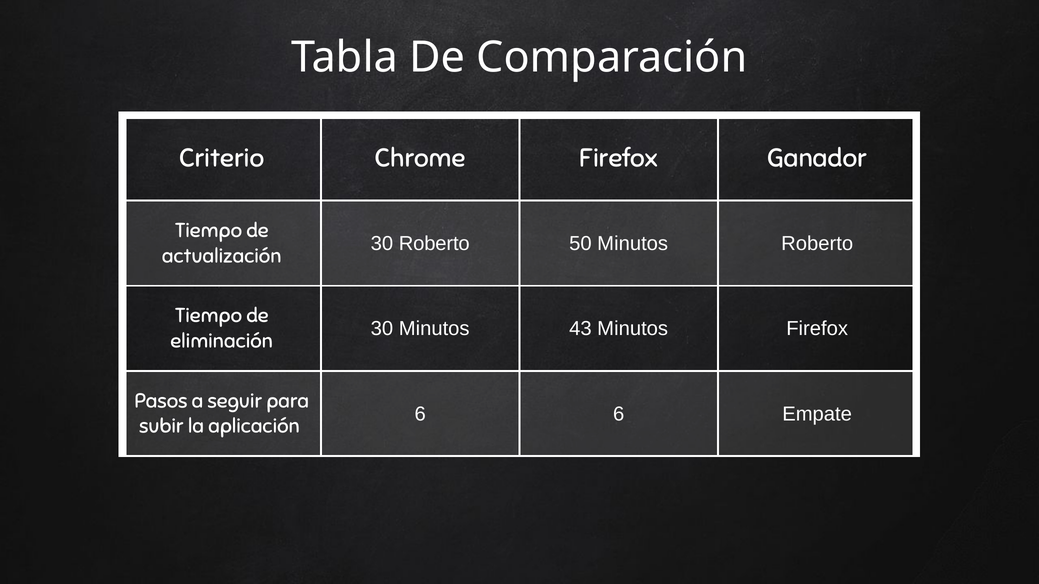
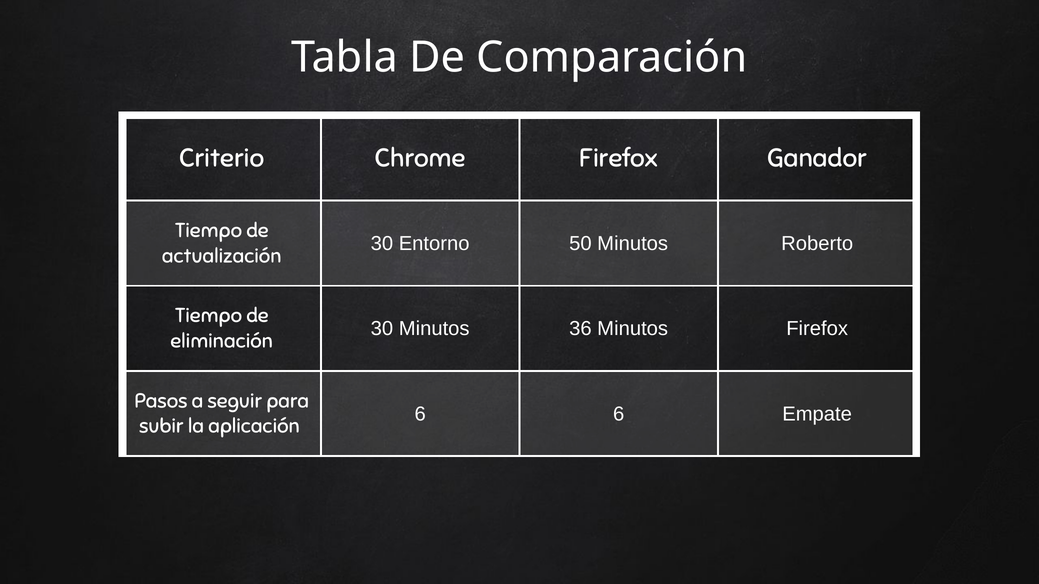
30 Roberto: Roberto -> Entorno
43: 43 -> 36
